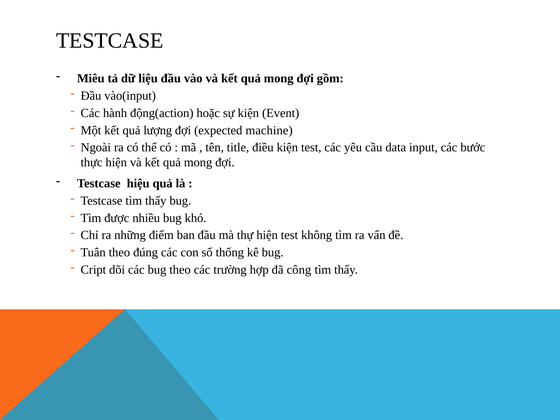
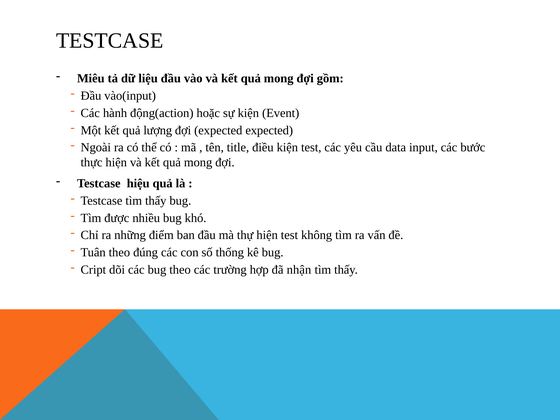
expected machine: machine -> expected
công: công -> nhận
